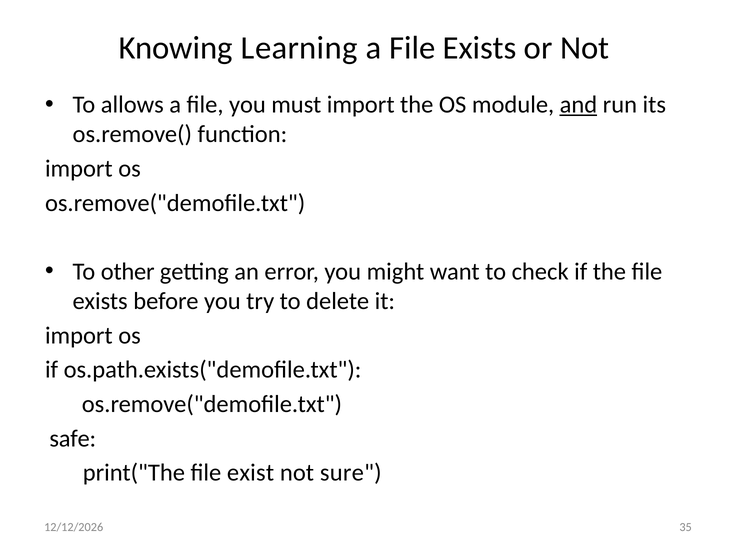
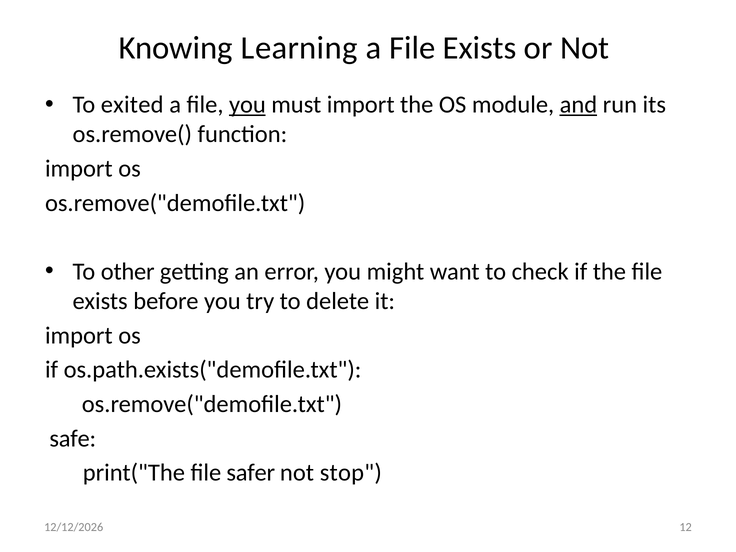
allows: allows -> exited
you at (247, 105) underline: none -> present
exist: exist -> safer
sure: sure -> stop
35: 35 -> 12
